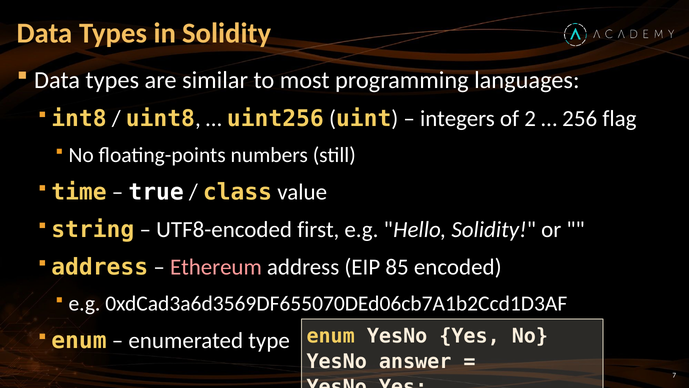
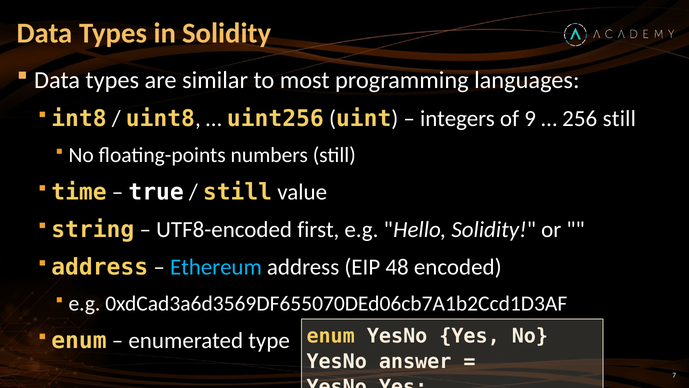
2: 2 -> 9
256 flag: flag -> still
class at (238, 192): class -> still
Ethereum colour: pink -> light blue
85: 85 -> 48
